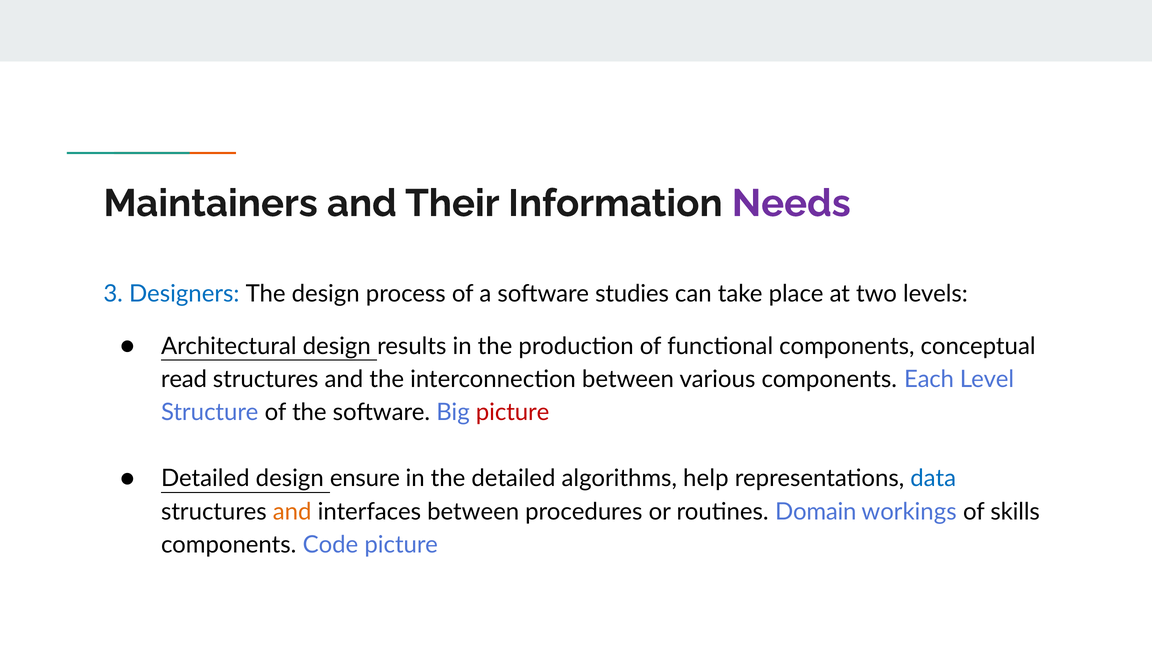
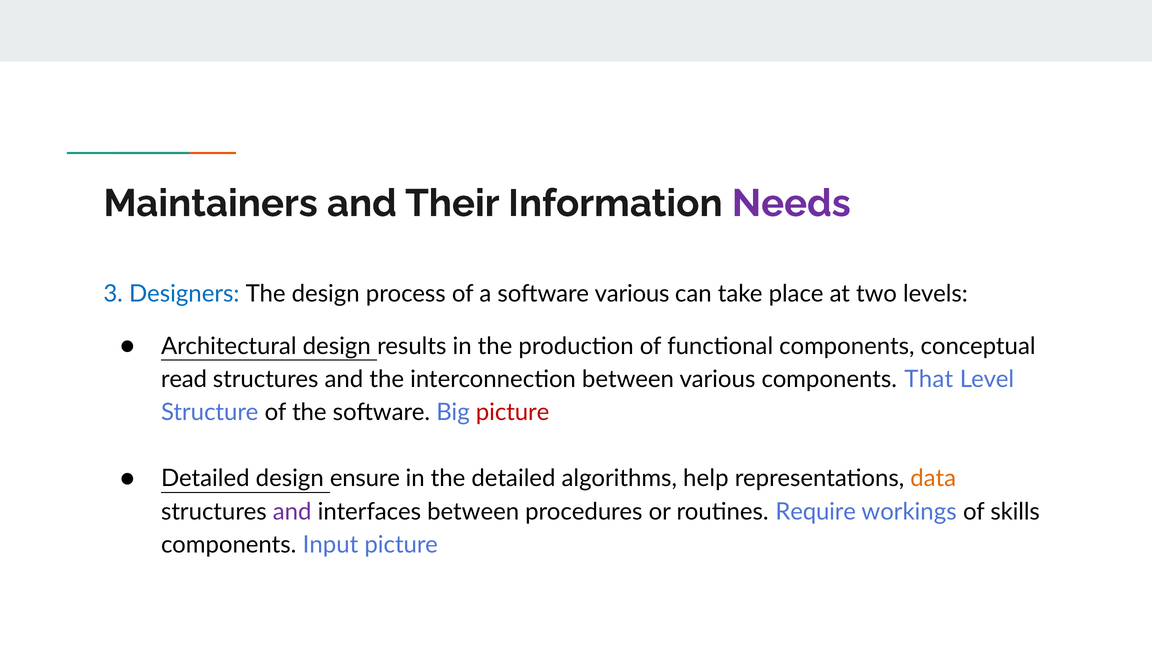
software studies: studies -> various
Each: Each -> That
data colour: blue -> orange
and at (292, 512) colour: orange -> purple
Domain: Domain -> Require
Code: Code -> Input
